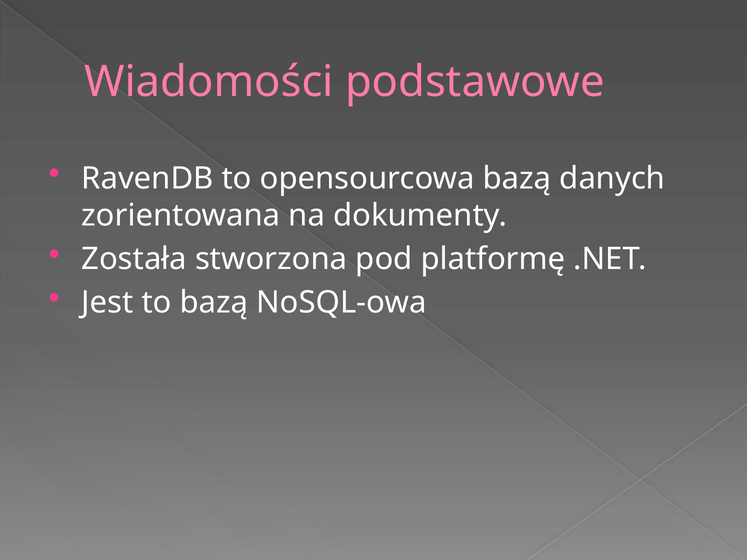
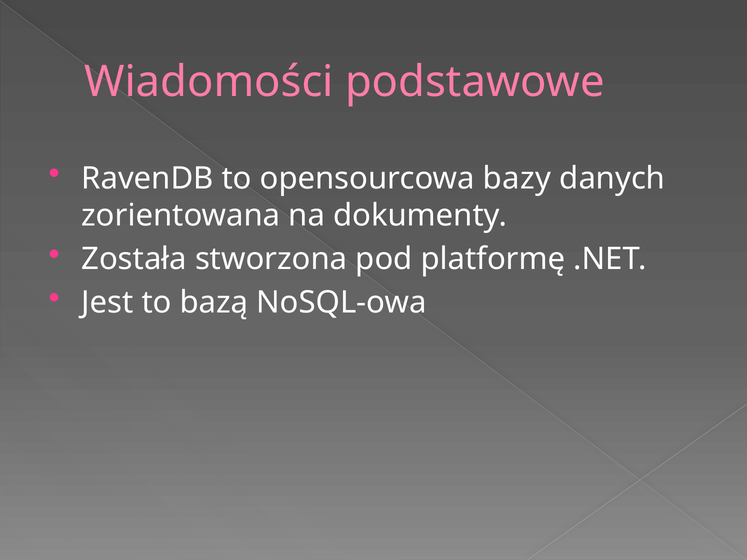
opensourcowa bazą: bazą -> bazy
